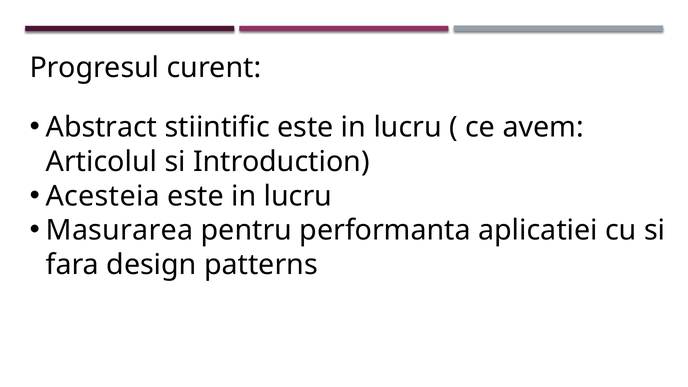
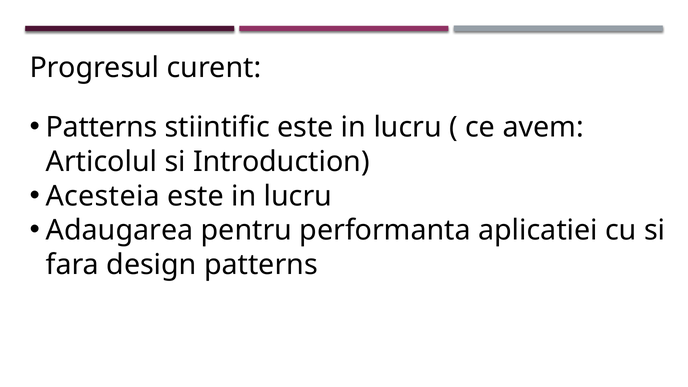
Abstract at (102, 127): Abstract -> Patterns
Masurarea: Masurarea -> Adaugarea
